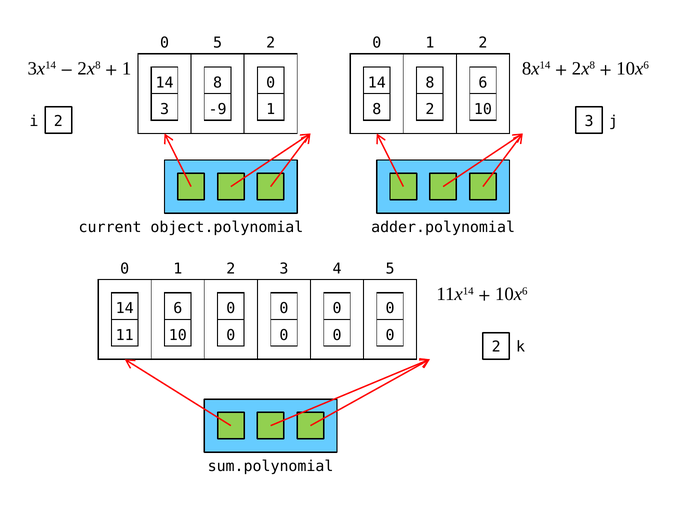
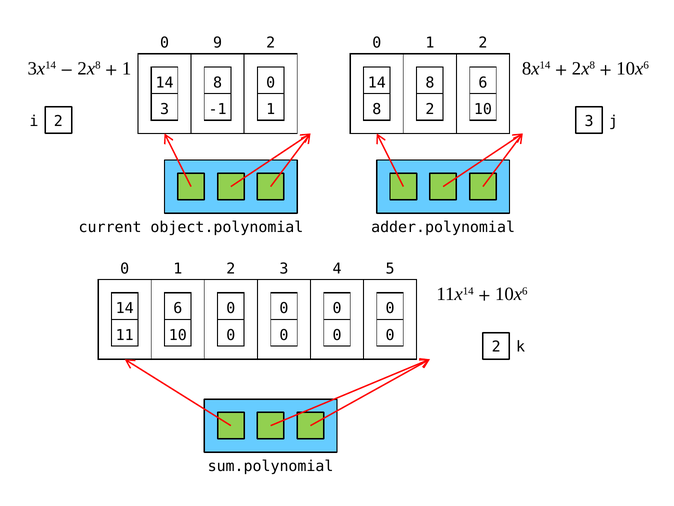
0 5: 5 -> 9
-9: -9 -> -1
